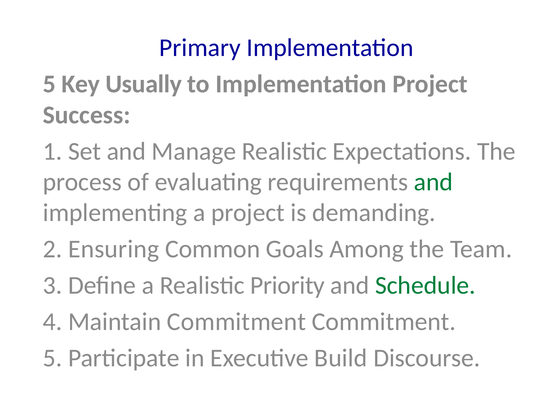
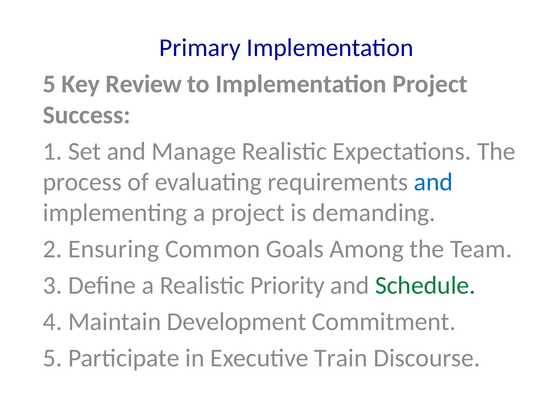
Usually: Usually -> Review
and at (433, 182) colour: green -> blue
Maintain Commitment: Commitment -> Development
Build: Build -> Train
